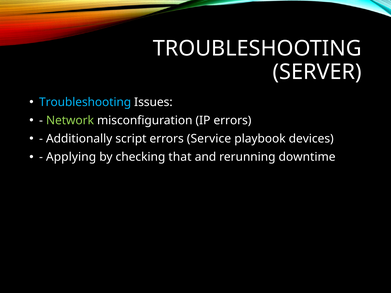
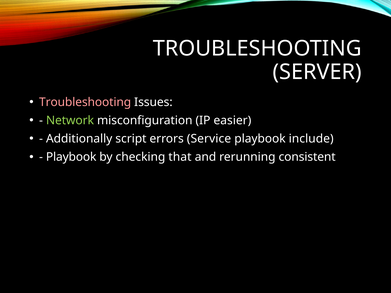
Troubleshooting at (85, 102) colour: light blue -> pink
IP errors: errors -> easier
devices: devices -> include
Applying at (71, 157): Applying -> Playbook
downtime: downtime -> consistent
